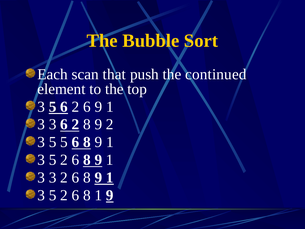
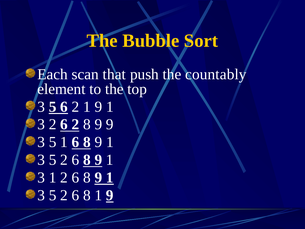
continued: continued -> countably
6 2 6: 6 -> 1
3 at (53, 124): 3 -> 2
9 2: 2 -> 9
5 5: 5 -> 1
3 at (53, 177): 3 -> 1
